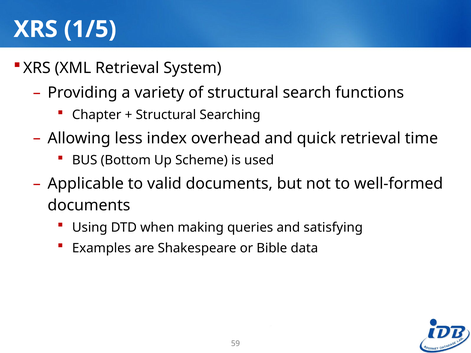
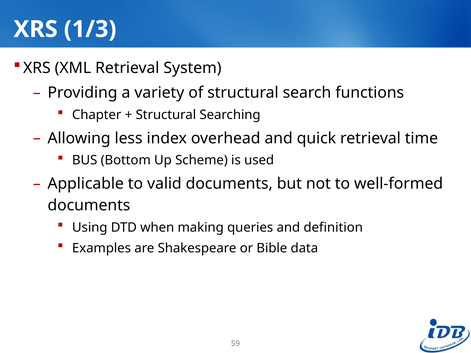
1/5: 1/5 -> 1/3
satisfying: satisfying -> definition
